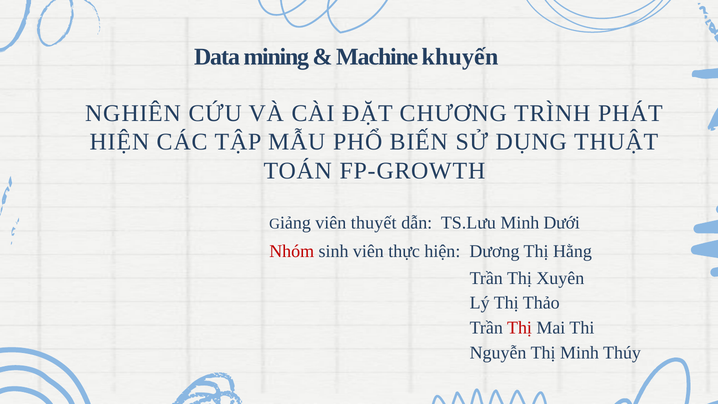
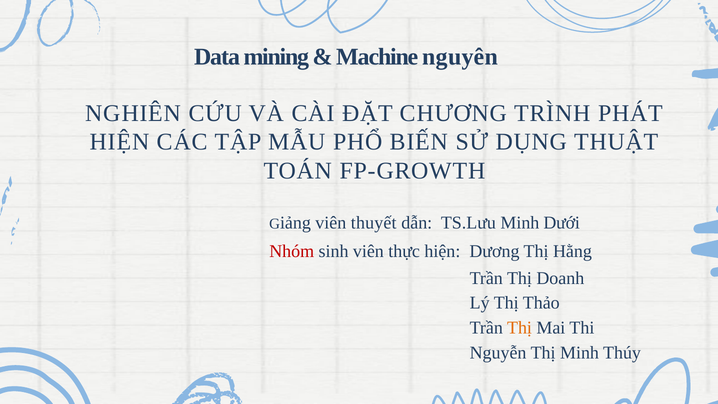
khuyến: khuyến -> nguyên
Xuyên: Xuyên -> Doanh
Thị at (520, 328) colour: red -> orange
